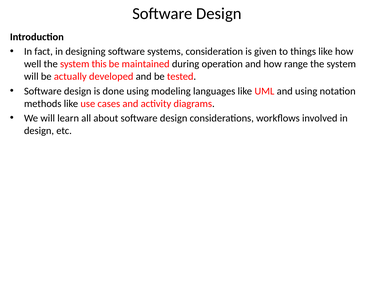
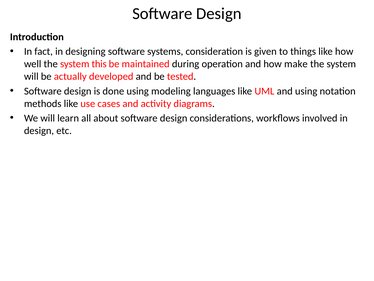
range: range -> make
